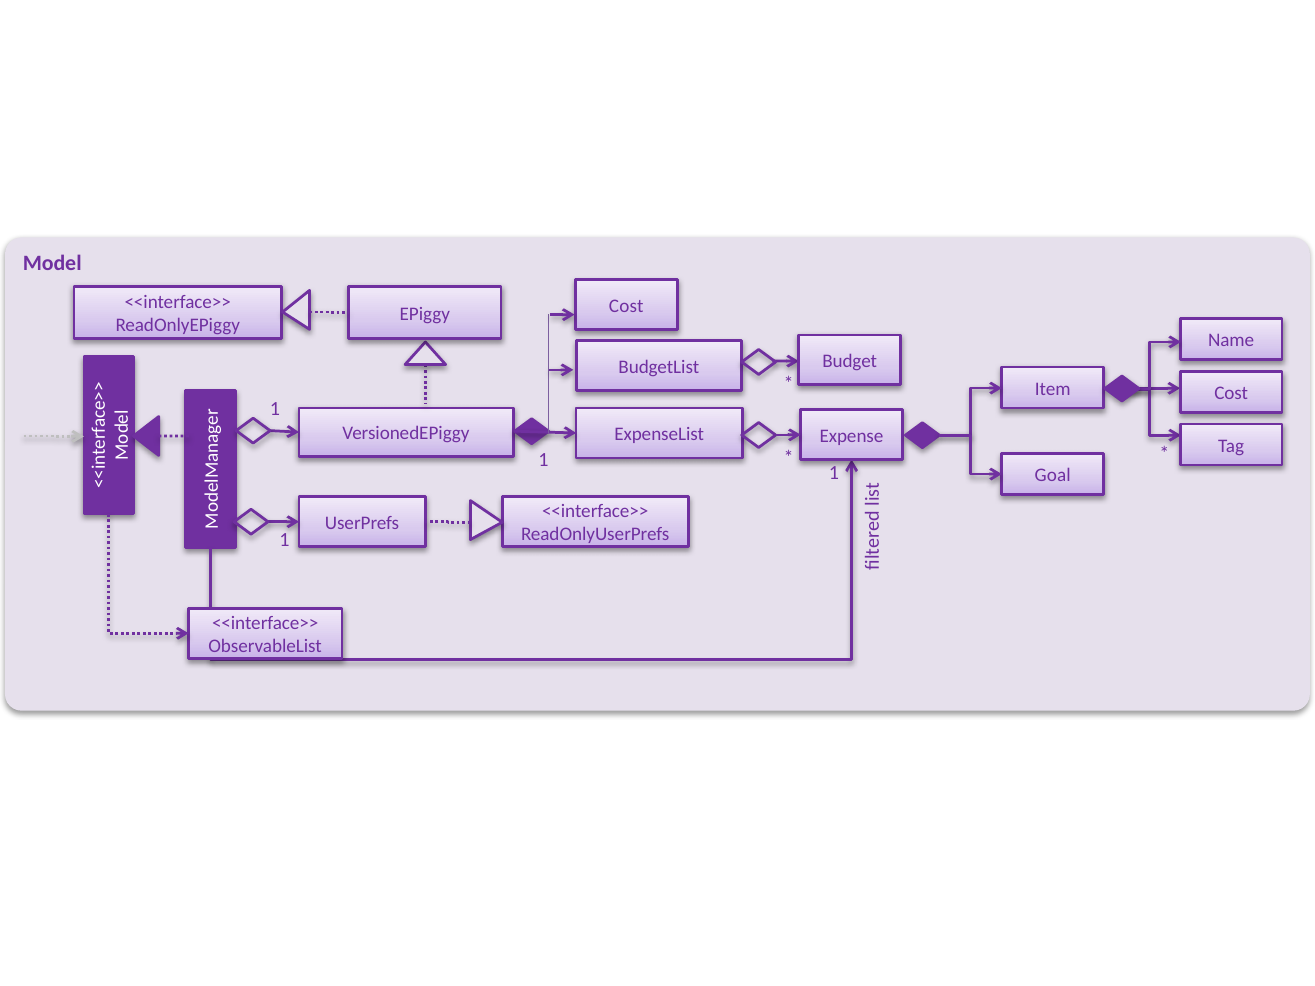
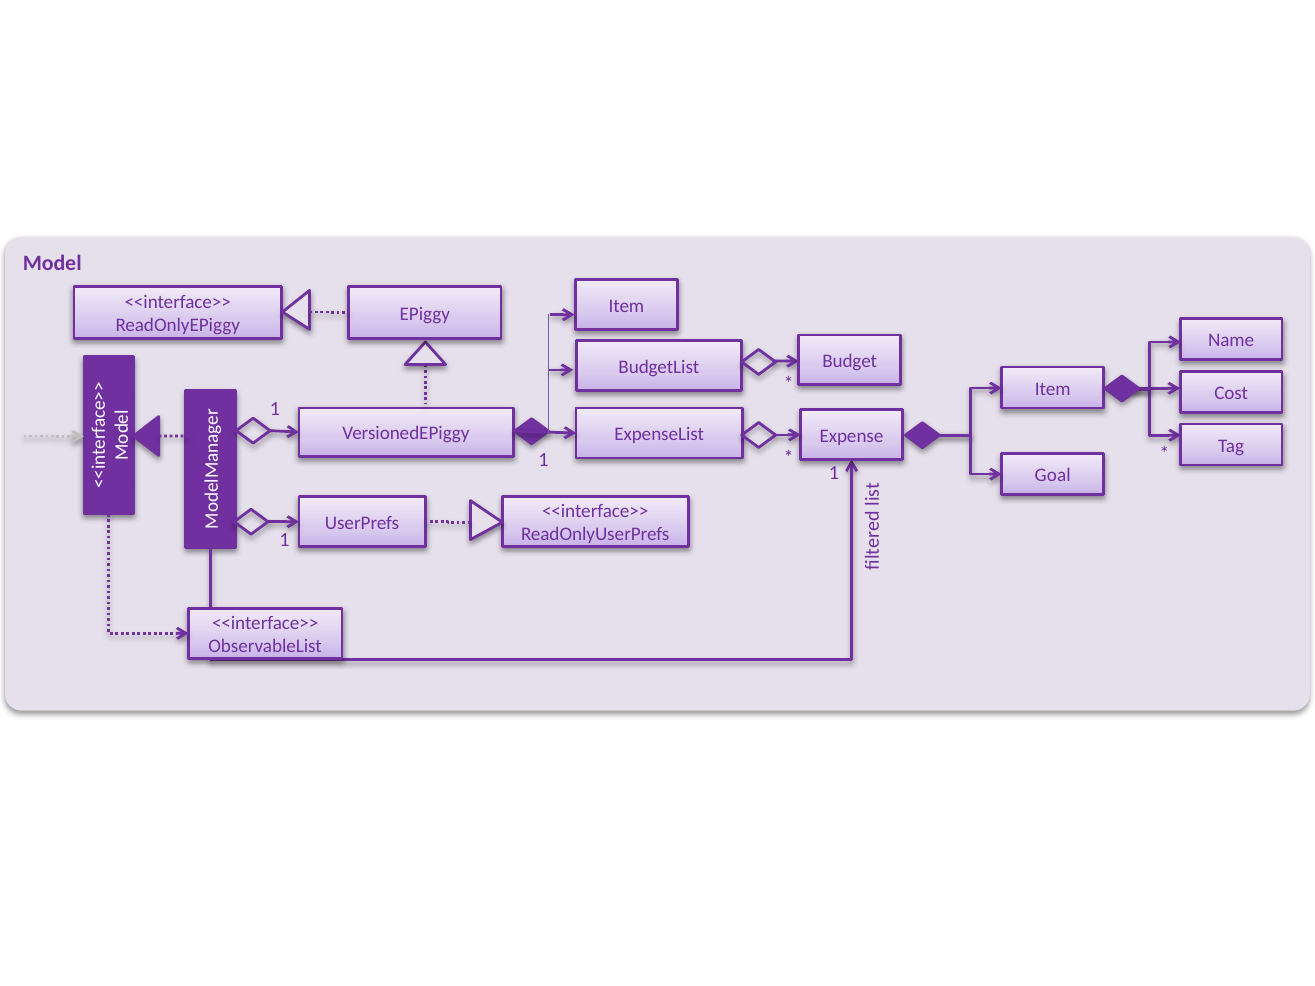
Cost at (626, 306): Cost -> Item
